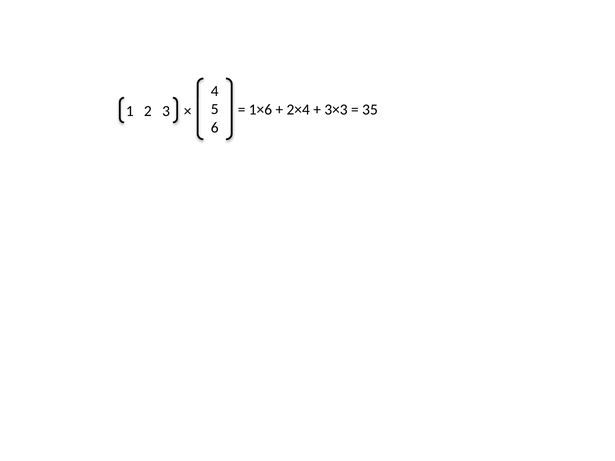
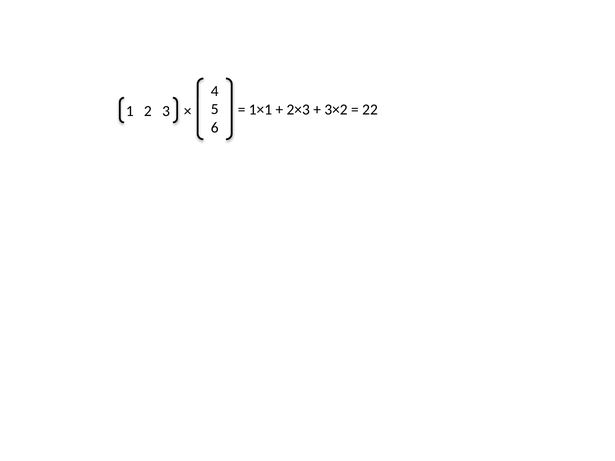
1×6: 1×6 -> 1×1
2×4: 2×4 -> 2×3
3×3: 3×3 -> 3×2
35: 35 -> 22
